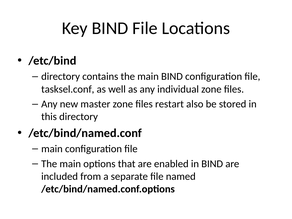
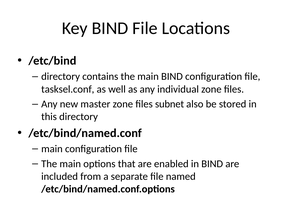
restart: restart -> subnet
